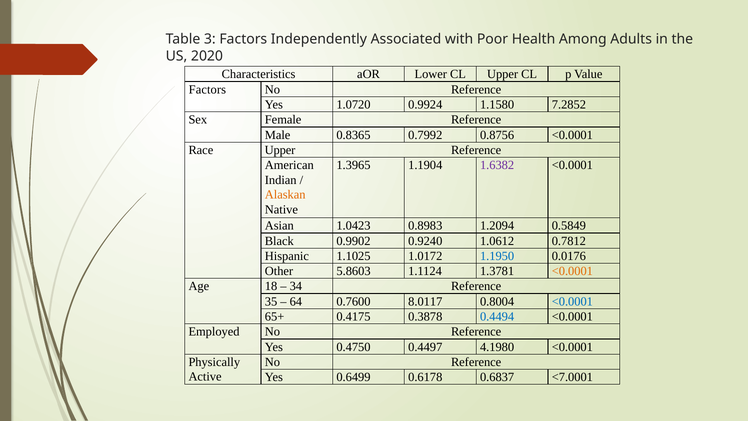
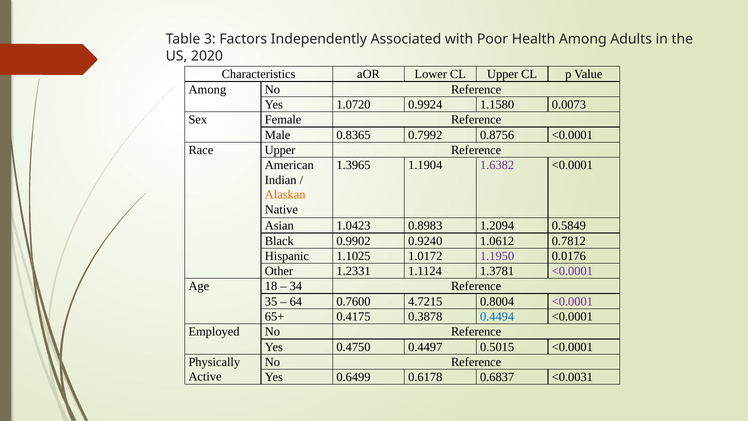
Factors at (207, 89): Factors -> Among
7.2852: 7.2852 -> 0.0073
1.1950 colour: blue -> purple
5.8603: 5.8603 -> 1.2331
<0.0001 at (572, 271) colour: orange -> purple
8.0117: 8.0117 -> 4.7215
<0.0001 at (572, 301) colour: blue -> purple
4.1980: 4.1980 -> 0.5015
<7.0001: <7.0001 -> <0.0031
